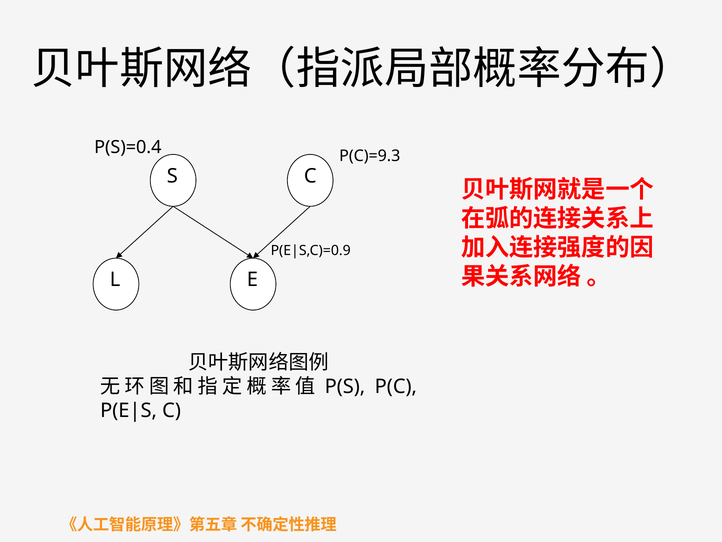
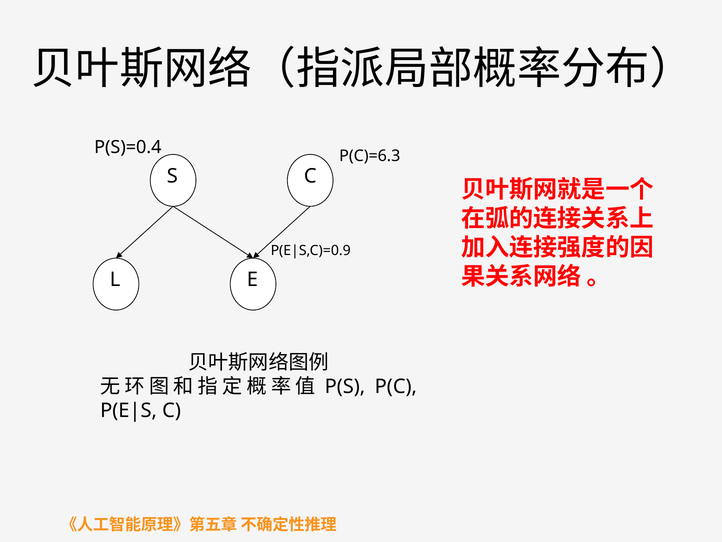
P(C)=9.3: P(C)=9.3 -> P(C)=6.3
